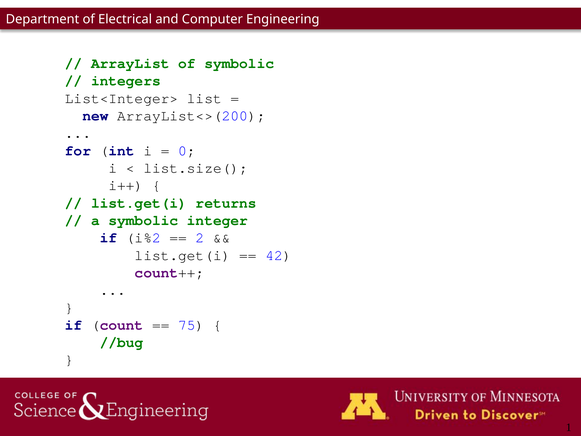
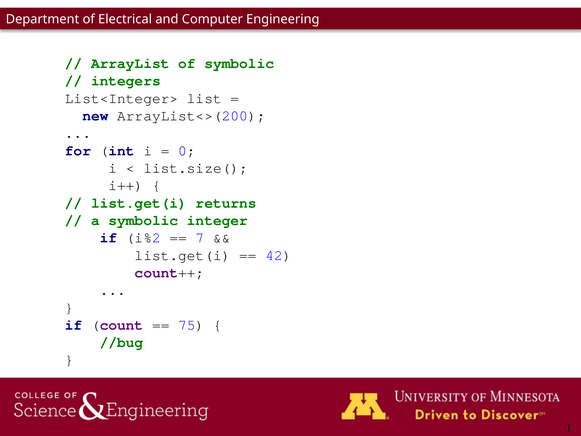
2: 2 -> 7
